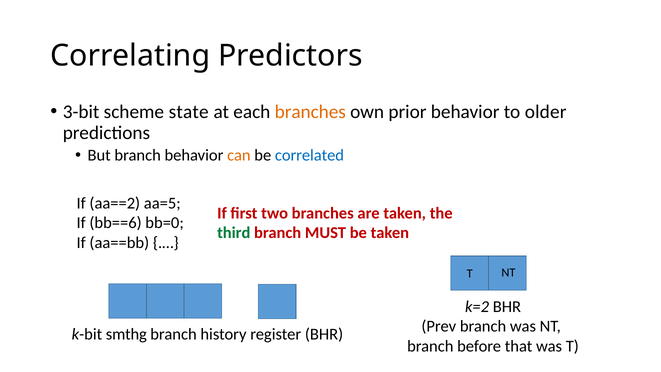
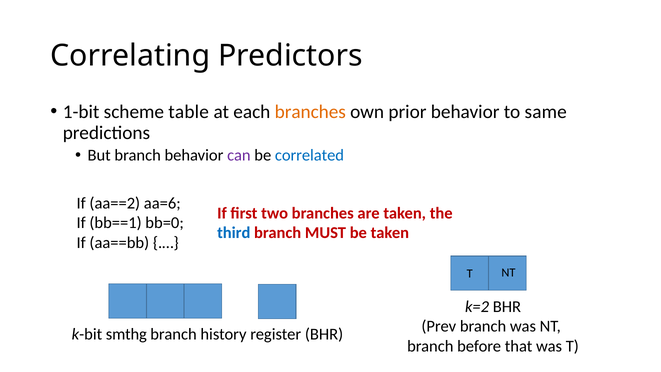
3-bit: 3-bit -> 1-bit
state: state -> table
older: older -> same
can colour: orange -> purple
aa=5: aa=5 -> aa=6
bb==6: bb==6 -> bb==1
third colour: green -> blue
